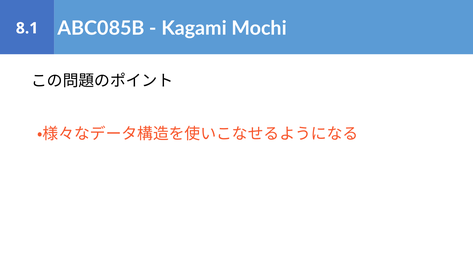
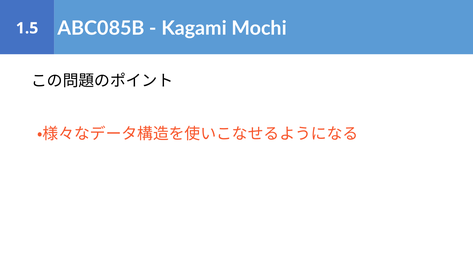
8.1: 8.1 -> 1.5
